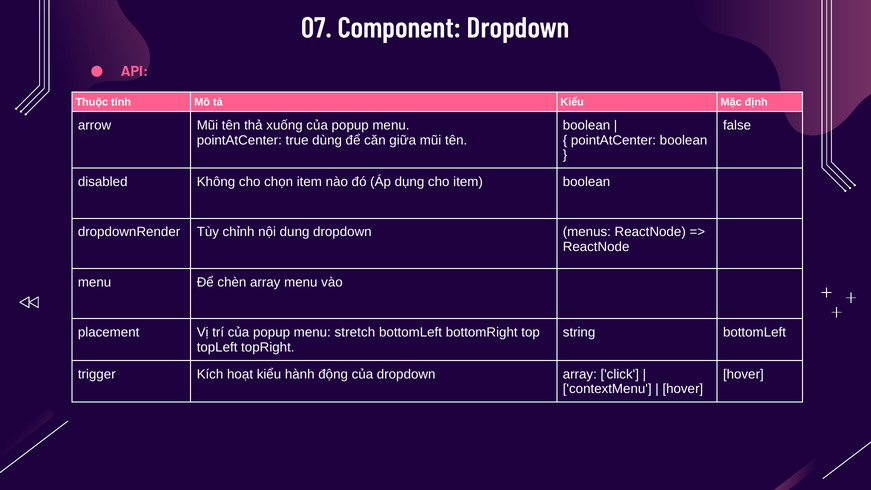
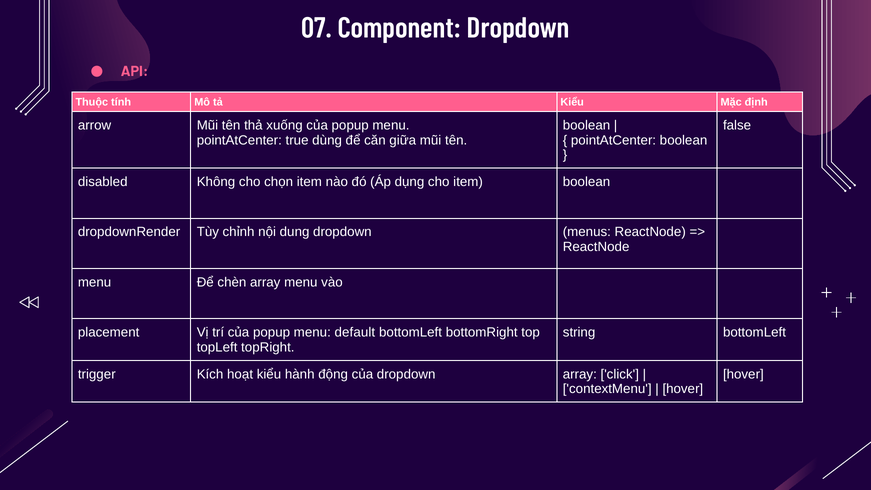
stretch: stretch -> default
